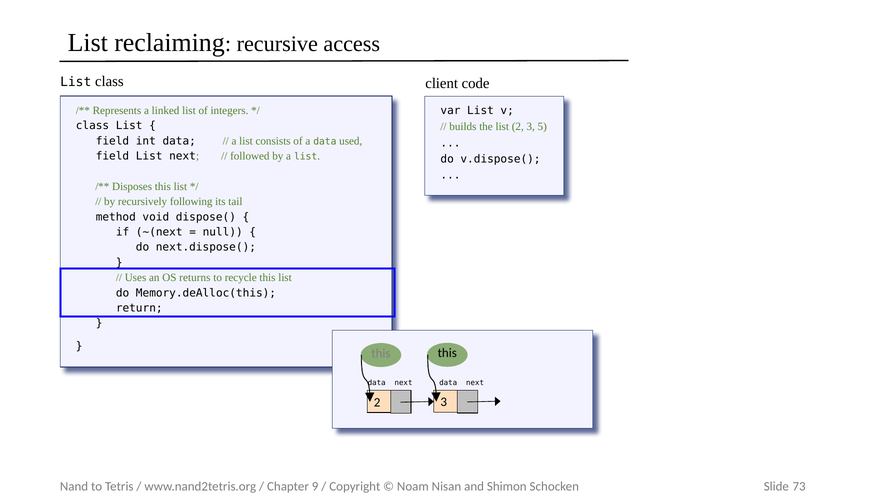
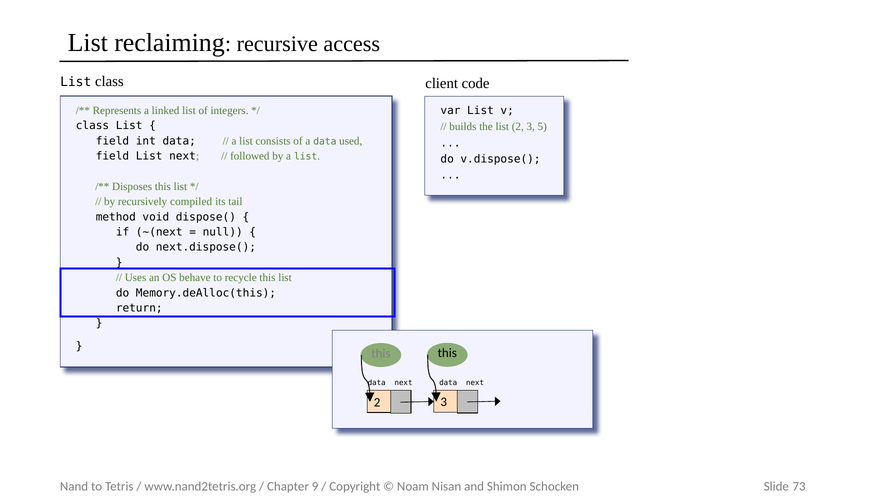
following: following -> compiled
returns: returns -> behave
